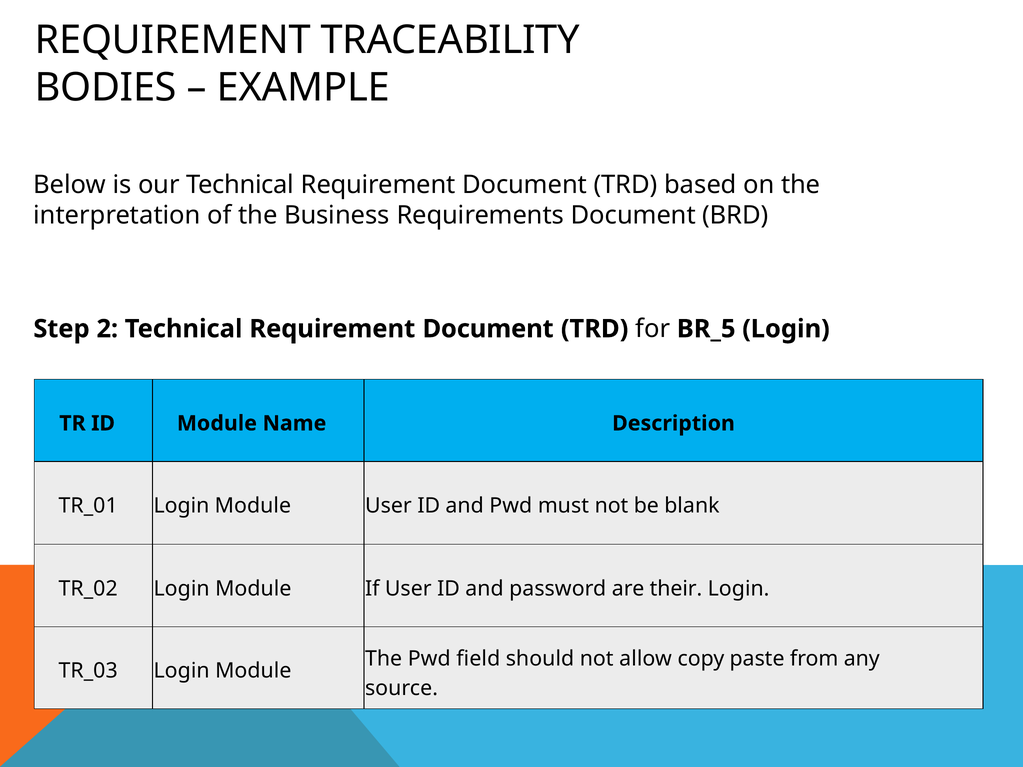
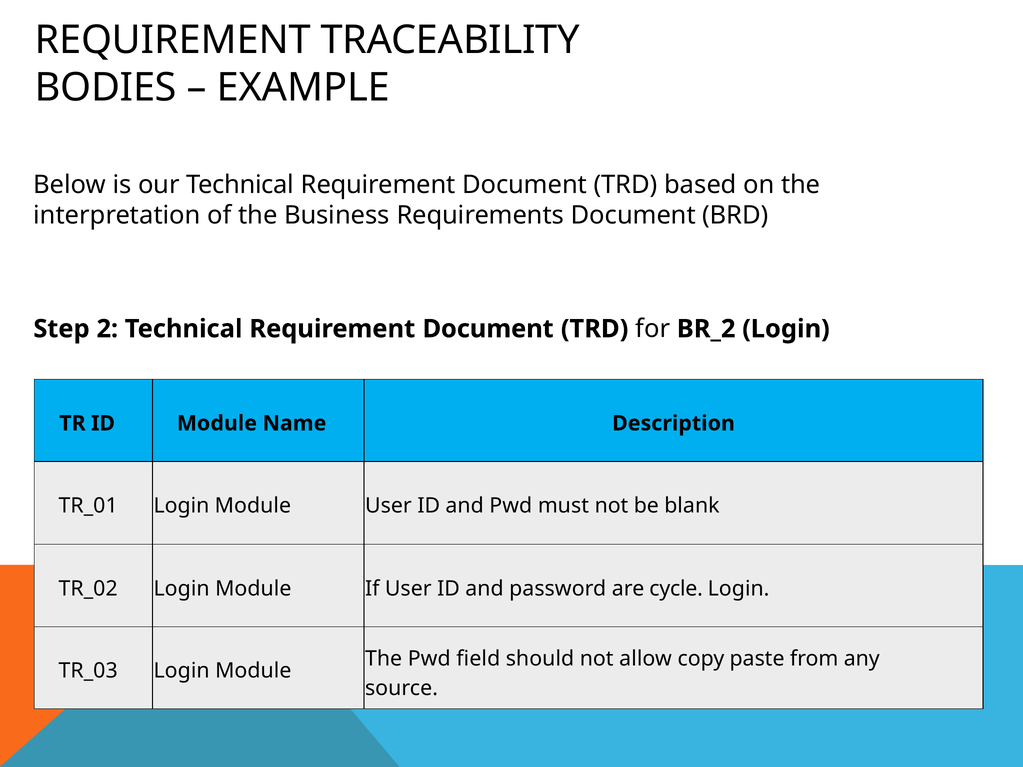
BR_5: BR_5 -> BR_2
their: their -> cycle
